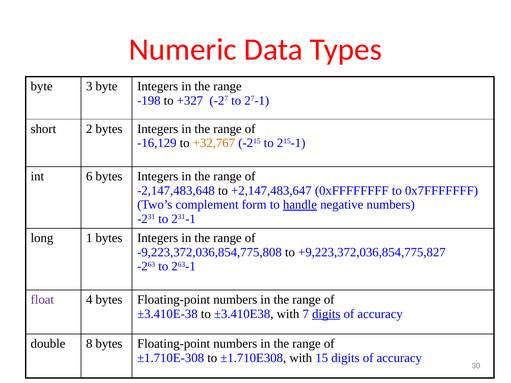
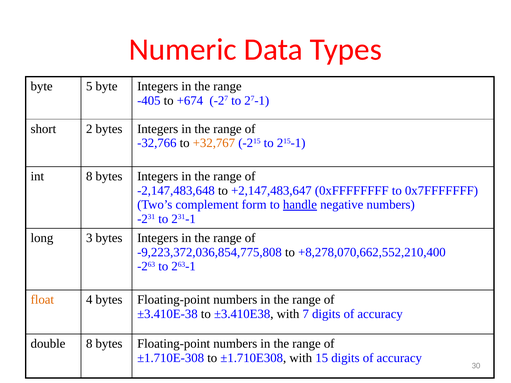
3: 3 -> 5
-198: -198 -> -405
+327: +327 -> +674
-16,129: -16,129 -> -32,766
int 6: 6 -> 8
1: 1 -> 3
+9,223,372,036,854,775,827: +9,223,372,036,854,775,827 -> +8,278,070,662,552,210,400
float colour: purple -> orange
digits at (326, 314) underline: present -> none
